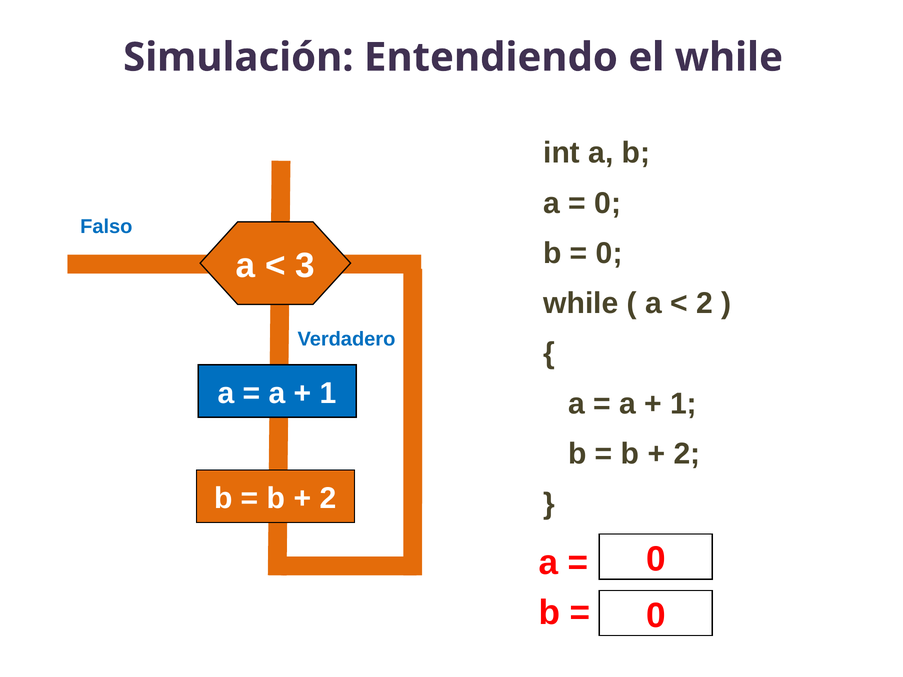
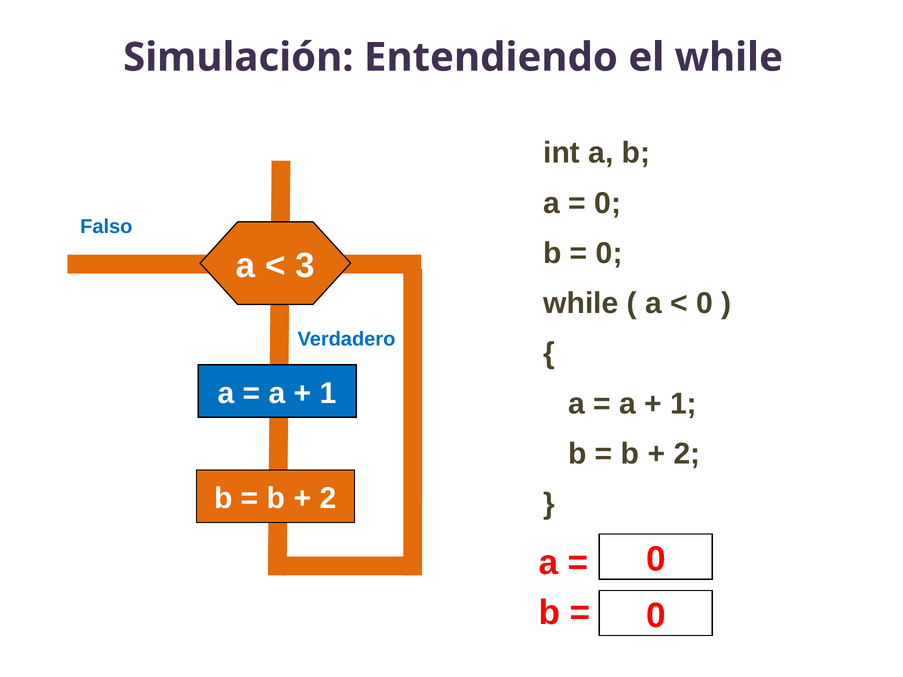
2 at (704, 303): 2 -> 0
